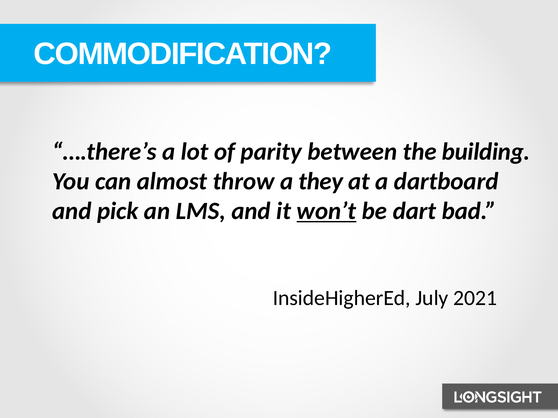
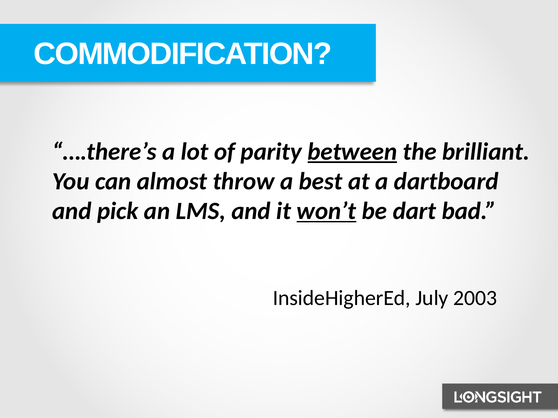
between underline: none -> present
building: building -> brilliant
they: they -> best
2021: 2021 -> 2003
